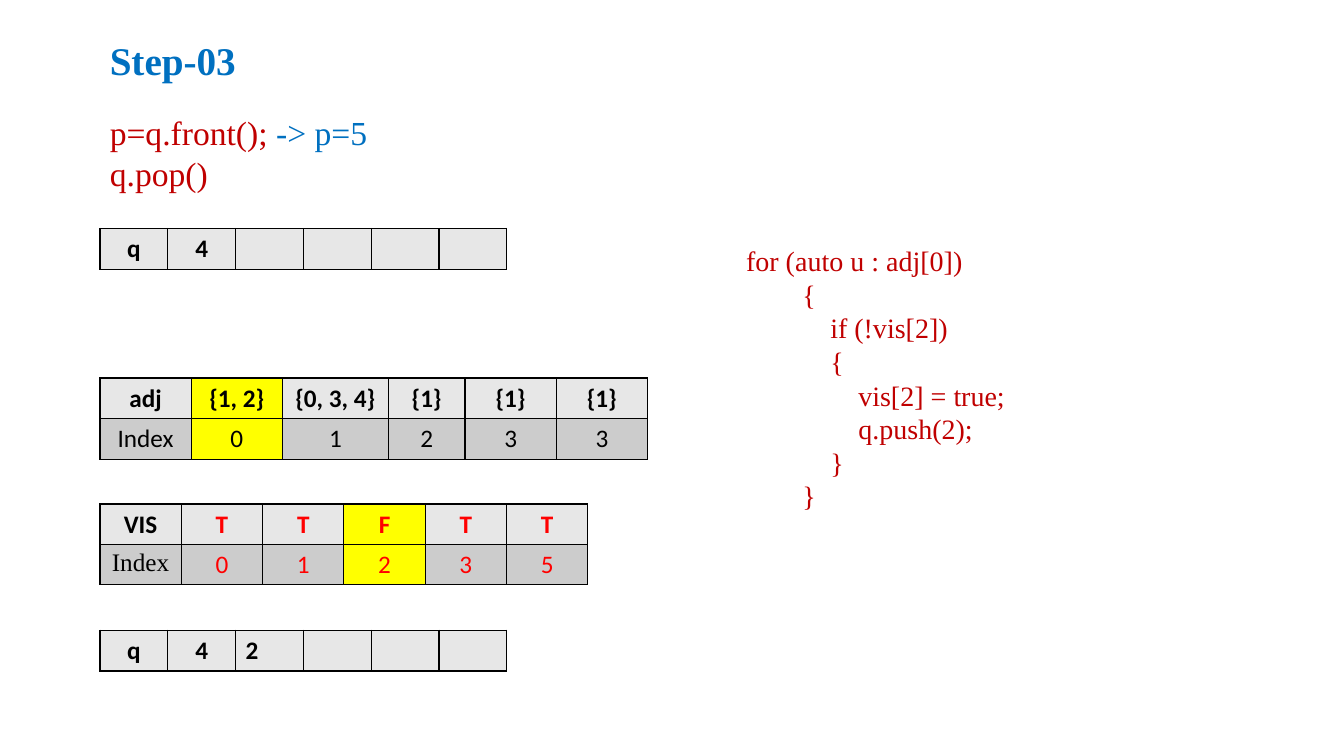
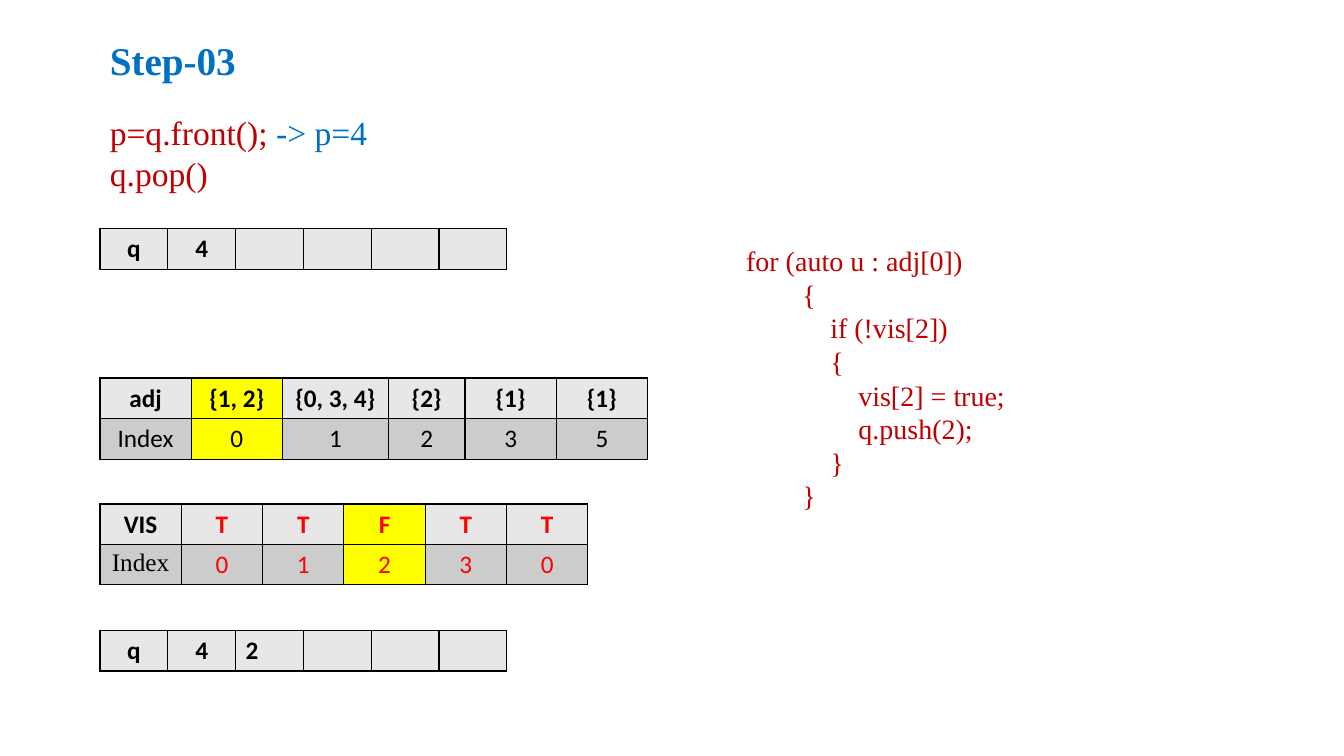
p=5: p=5 -> p=4
3 4 1: 1 -> 2
3 3: 3 -> 5
3 5: 5 -> 0
